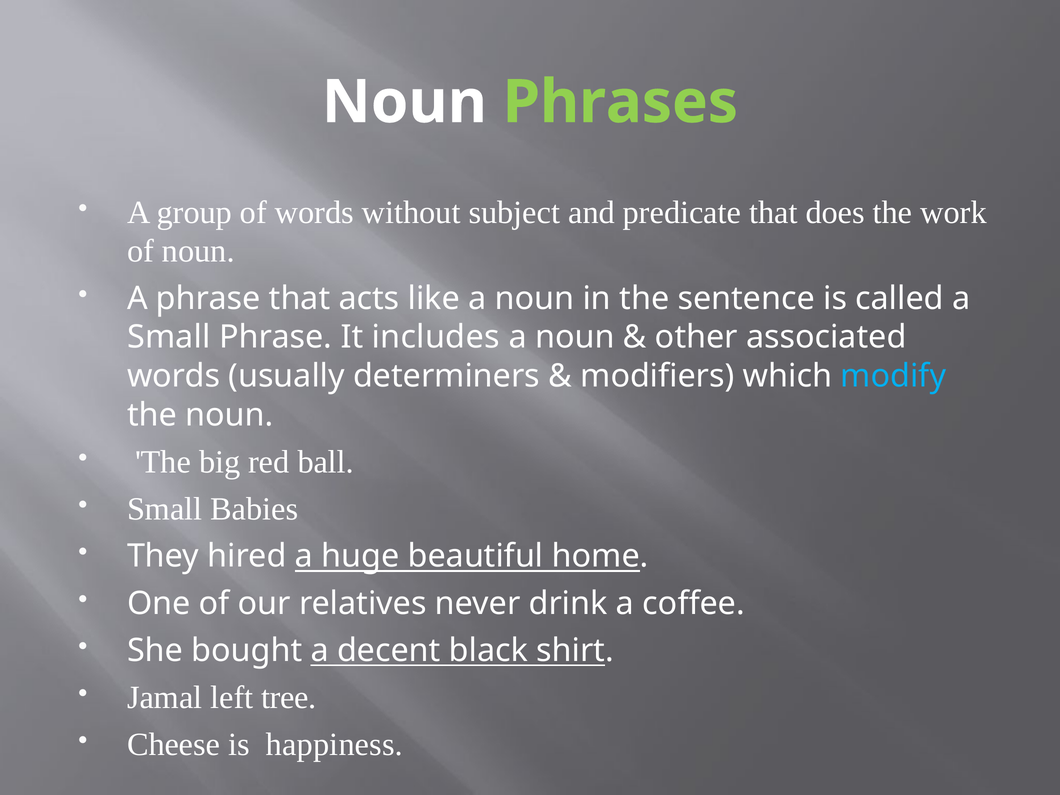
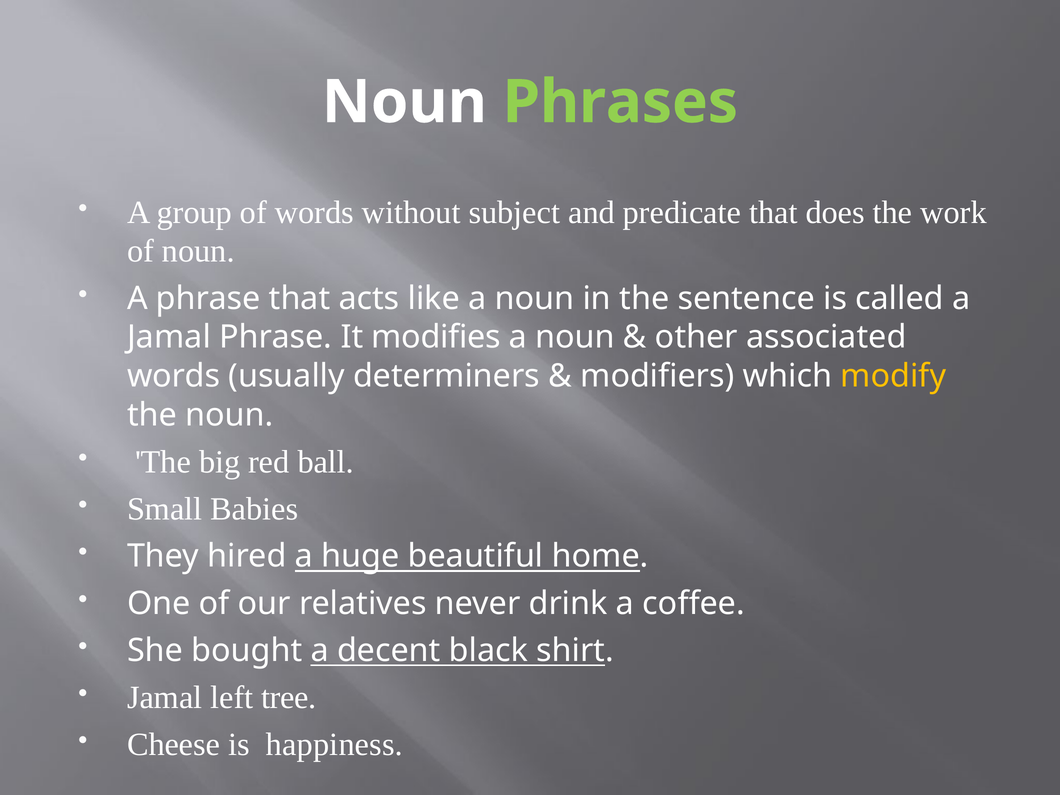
Small at (169, 337): Small -> Jamal
includes: includes -> modifies
modify colour: light blue -> yellow
